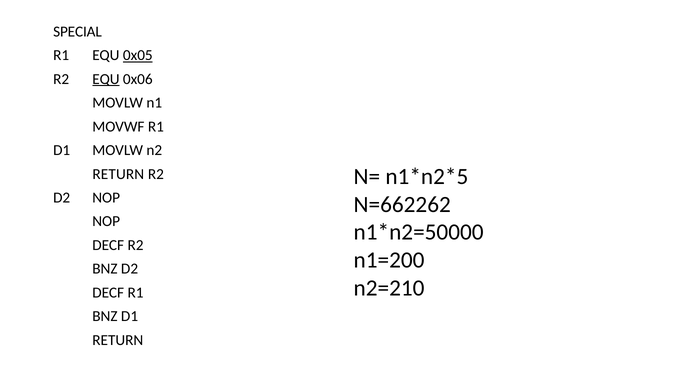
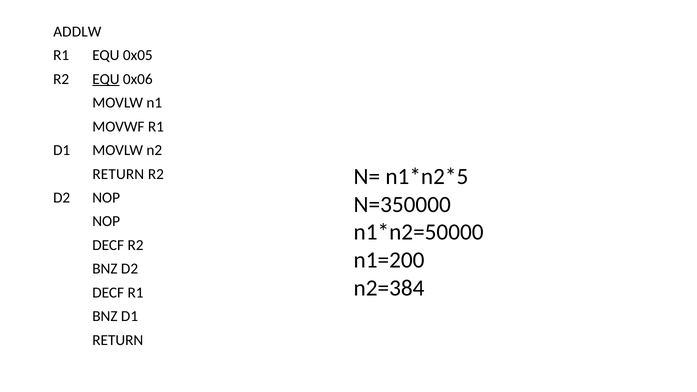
SPECIAL: SPECIAL -> ADDLW
0x05 underline: present -> none
N=662262: N=662262 -> N=350000
n2=210: n2=210 -> n2=384
